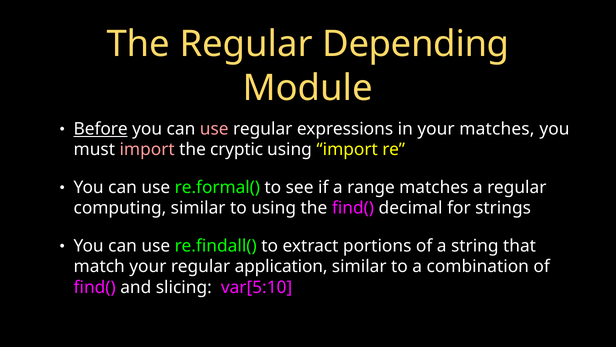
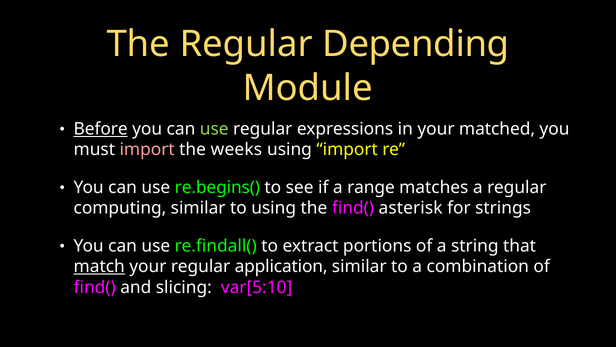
use at (214, 129) colour: pink -> light green
your matches: matches -> matched
cryptic: cryptic -> weeks
re.formal(: re.formal( -> re.begins(
decimal: decimal -> asterisk
match underline: none -> present
